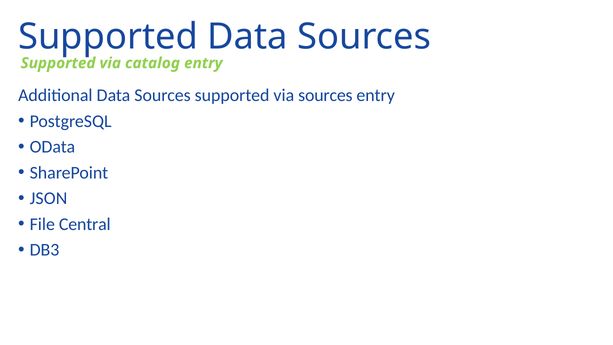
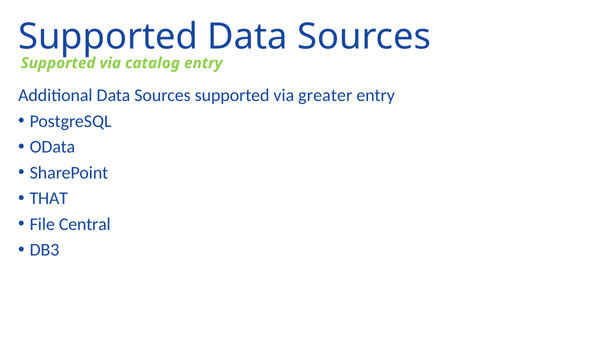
via sources: sources -> greater
JSON: JSON -> THAT
